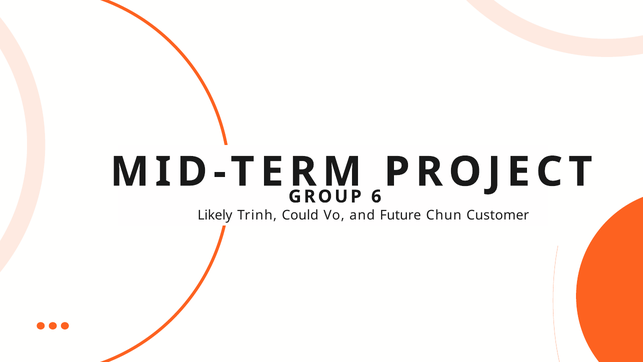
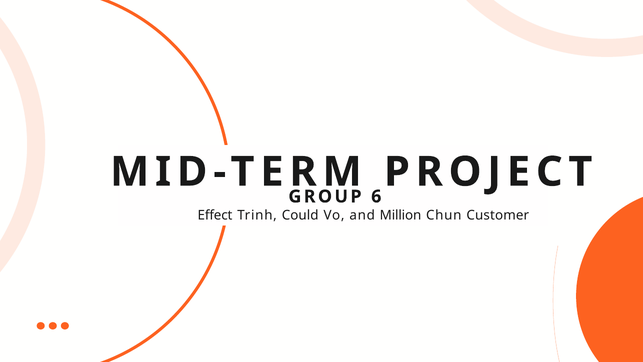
Likely: Likely -> Effect
Future: Future -> Million
